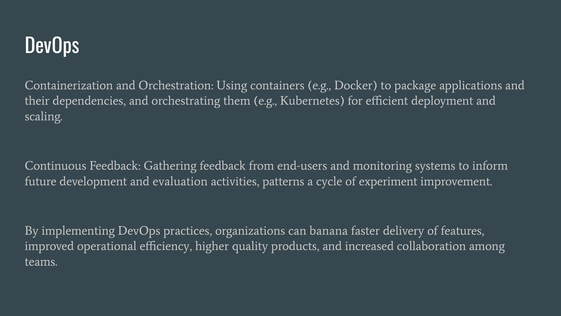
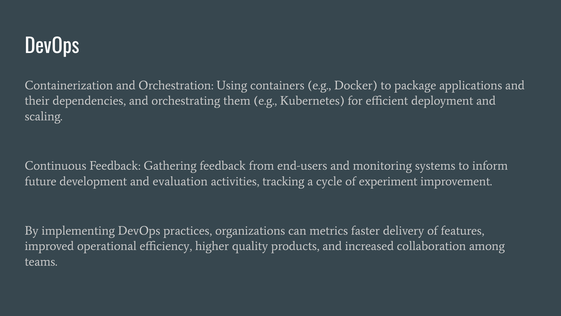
patterns: patterns -> tracking
banana: banana -> metrics
